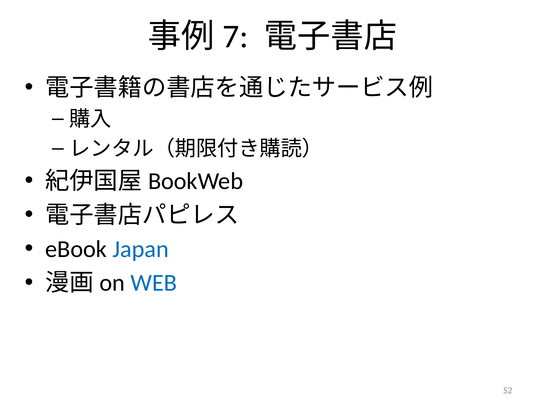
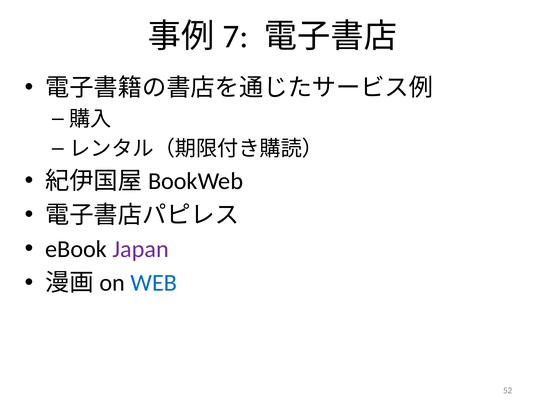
Japan colour: blue -> purple
